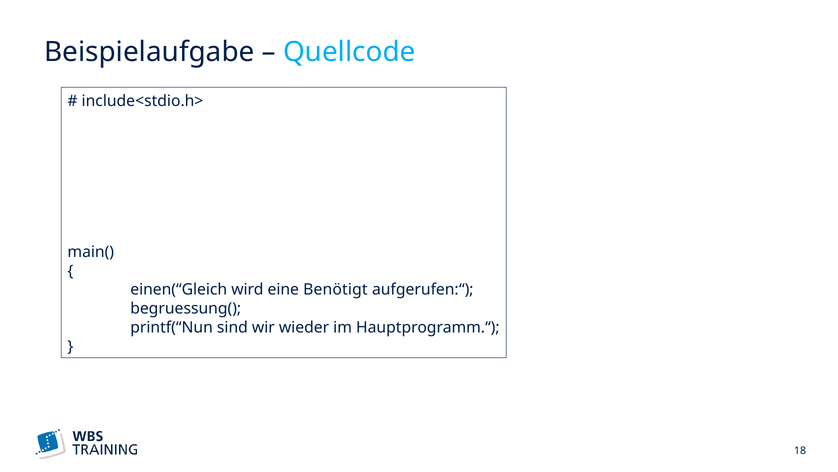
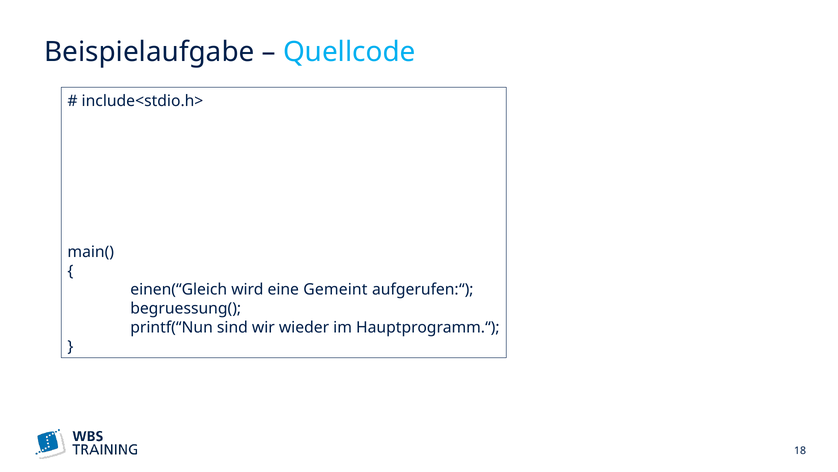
Benötigt: Benötigt -> Gemeint
